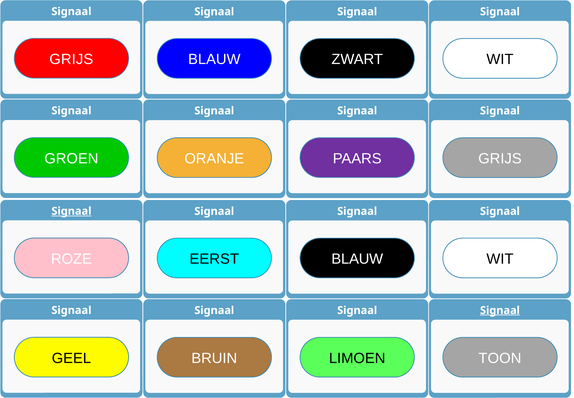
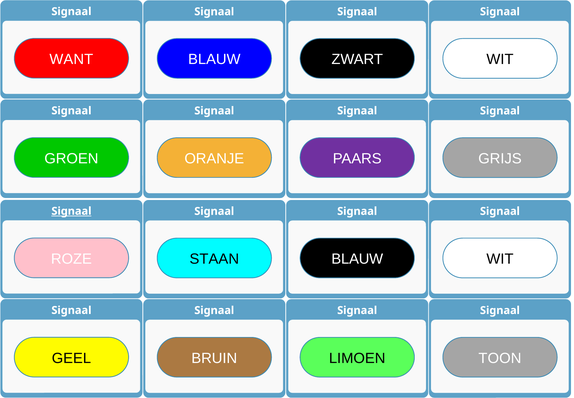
GRIJS at (71, 59): GRIJS -> WANT
EERST: EERST -> STAAN
Signaal at (500, 310) underline: present -> none
